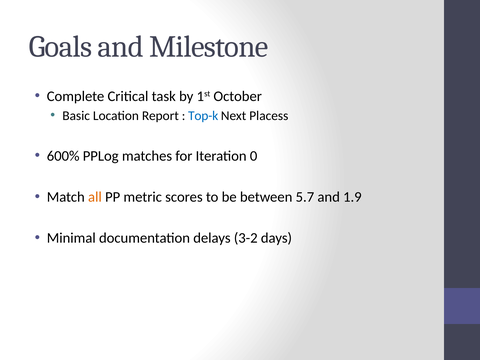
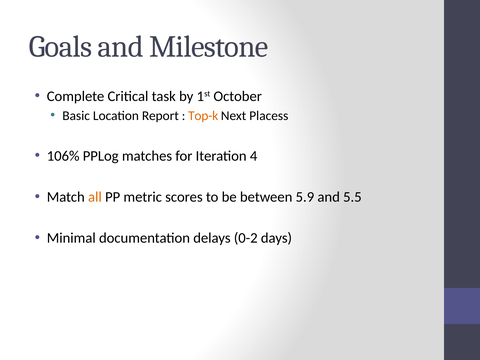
Top-k colour: blue -> orange
600%: 600% -> 106%
0: 0 -> 4
5.7: 5.7 -> 5.9
1.9: 1.9 -> 5.5
3-2: 3-2 -> 0-2
